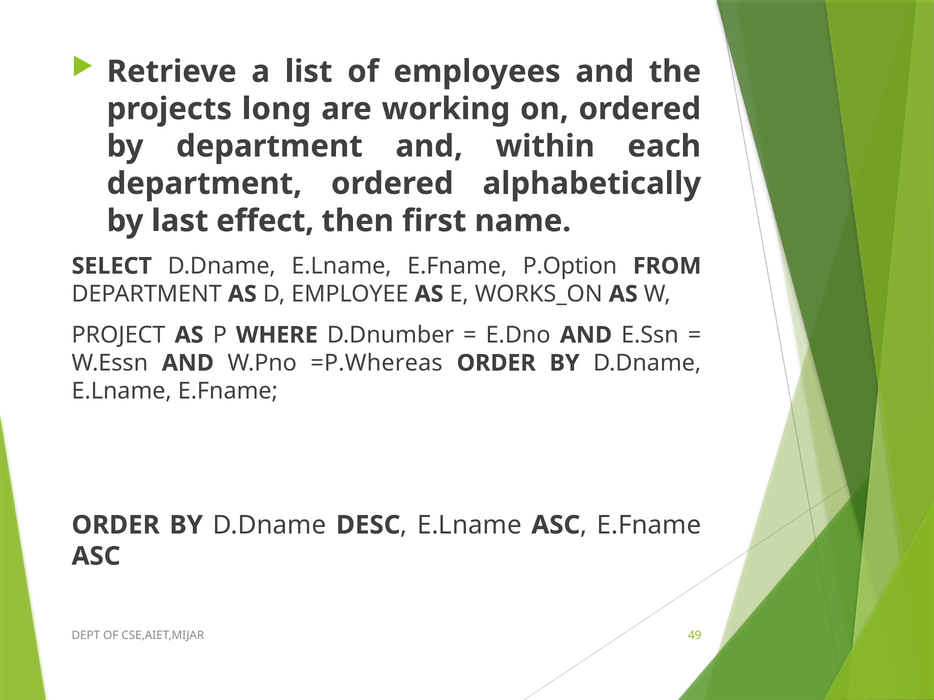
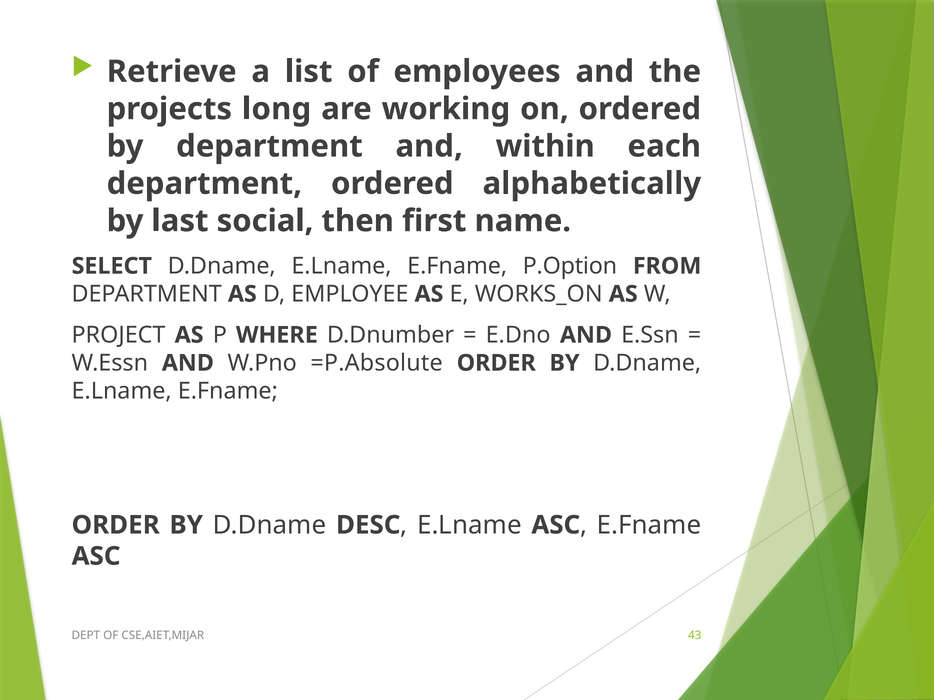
effect: effect -> social
=P.Whereas: =P.Whereas -> =P.Absolute
49: 49 -> 43
